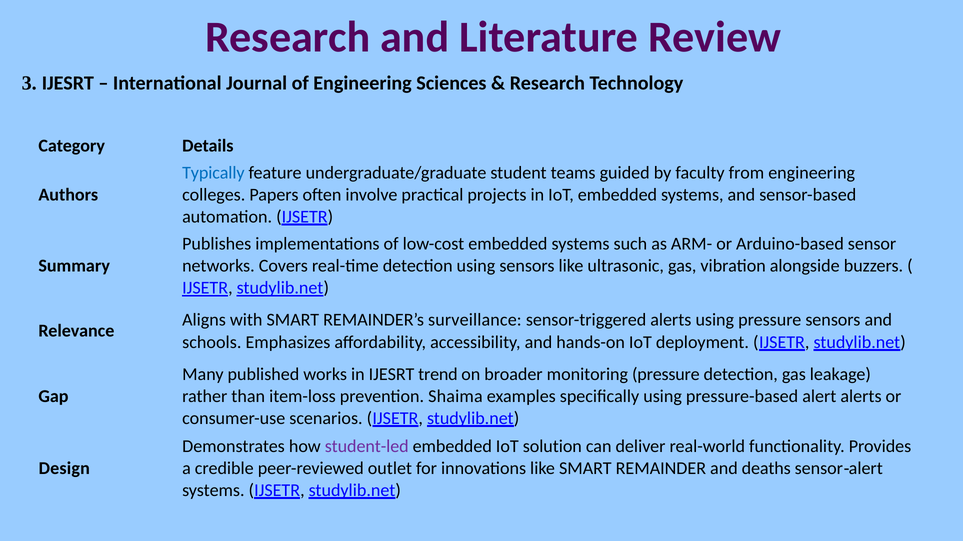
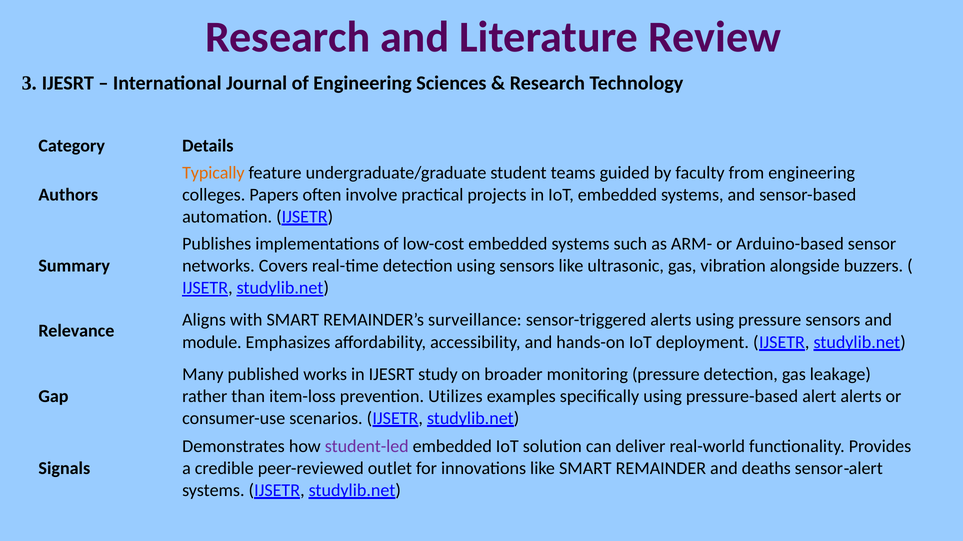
Typically colour: blue -> orange
schools: schools -> module
trend: trend -> study
Shaima: Shaima -> Utilizes
Design: Design -> Signals
